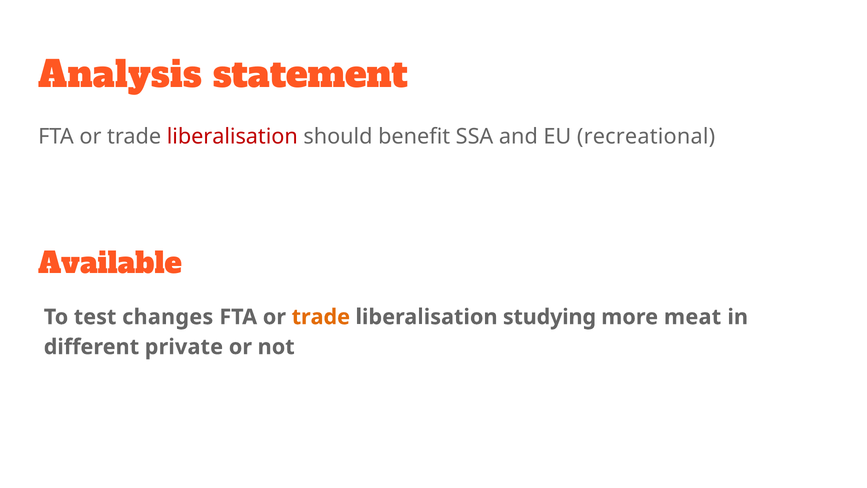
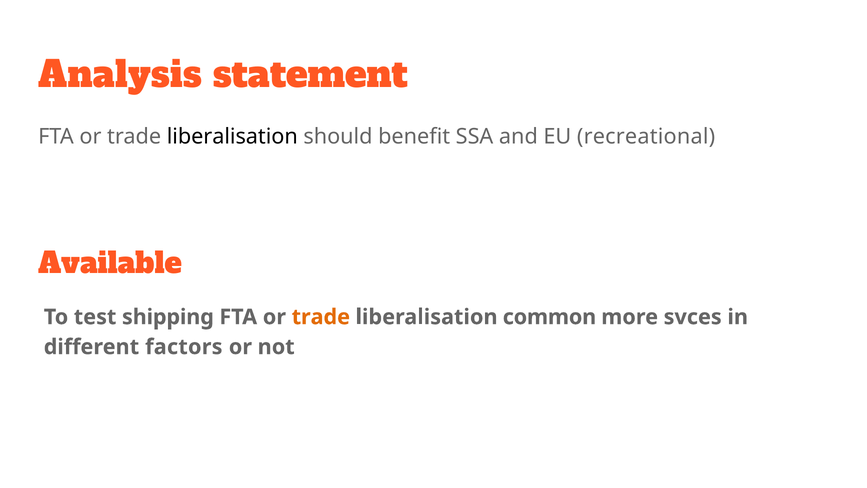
liberalisation at (232, 136) colour: red -> black
changes: changes -> shipping
studying: studying -> common
meat: meat -> svces
private: private -> factors
